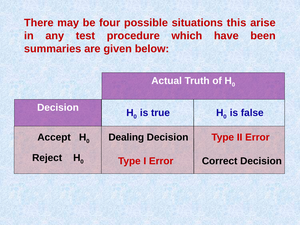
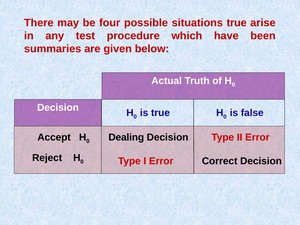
situations this: this -> true
